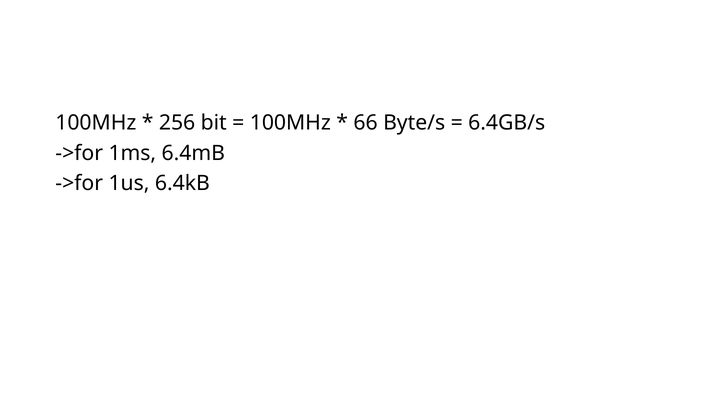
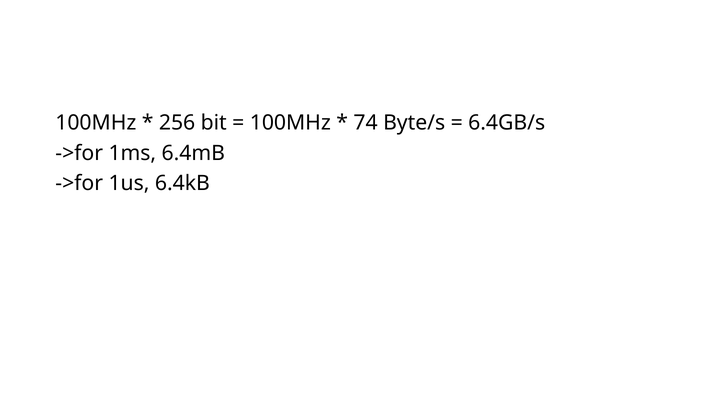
66: 66 -> 74
